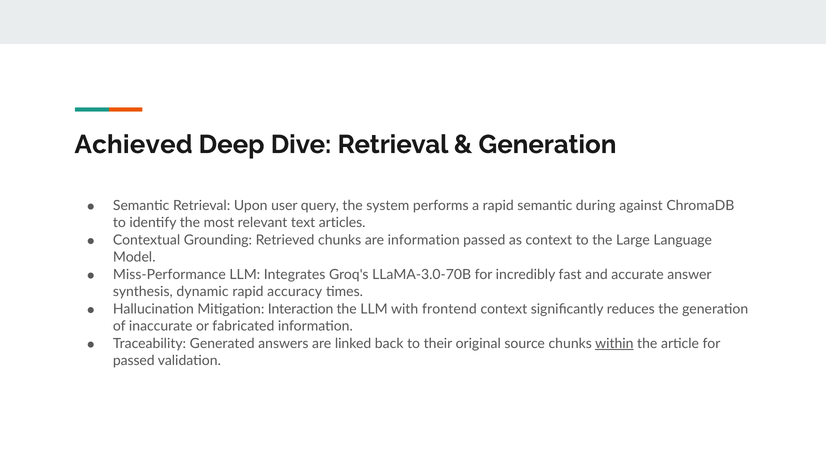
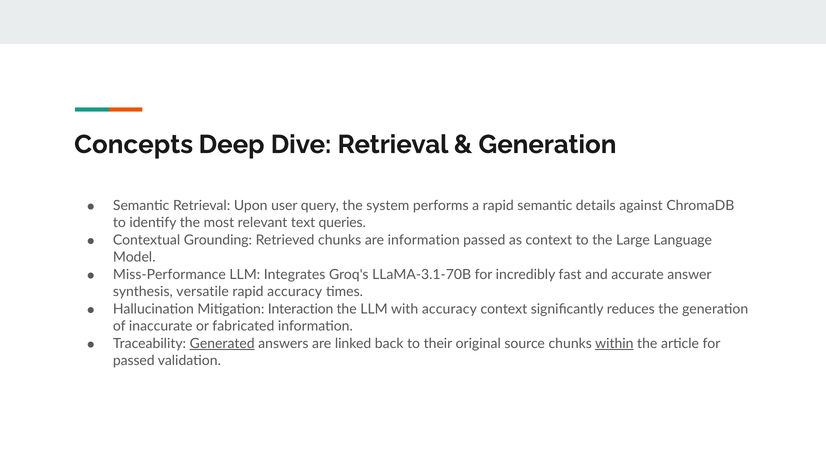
Achieved: Achieved -> Concepts
during: during -> details
articles: articles -> queries
LLaMA-3.0-70B: LLaMA-3.0-70B -> LLaMA-3.1-70B
dynamic: dynamic -> versatile
with frontend: frontend -> accuracy
Generated underline: none -> present
